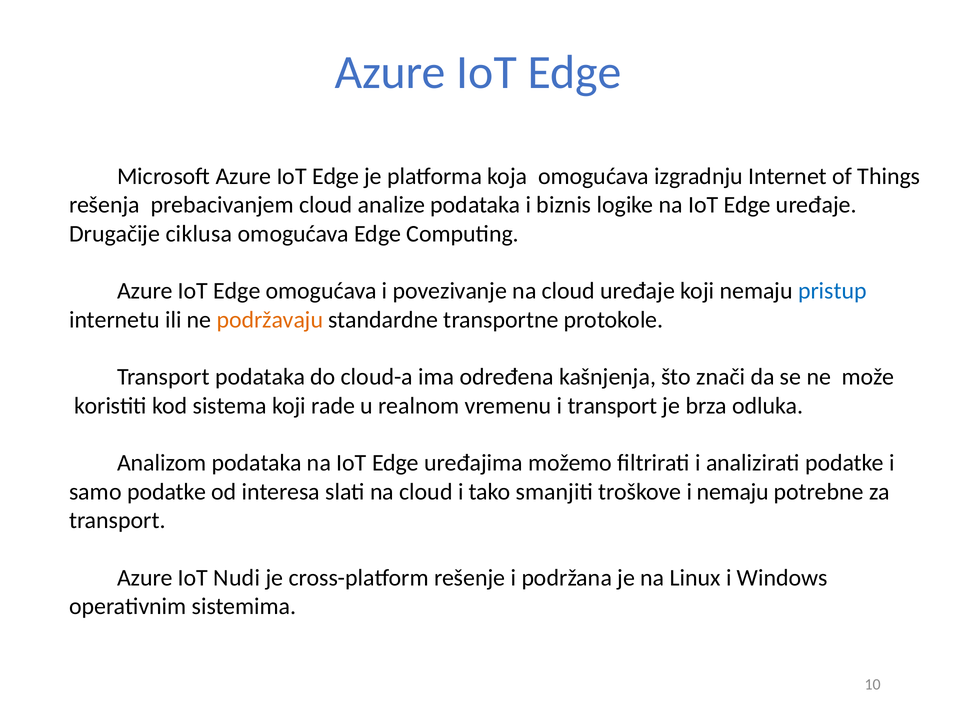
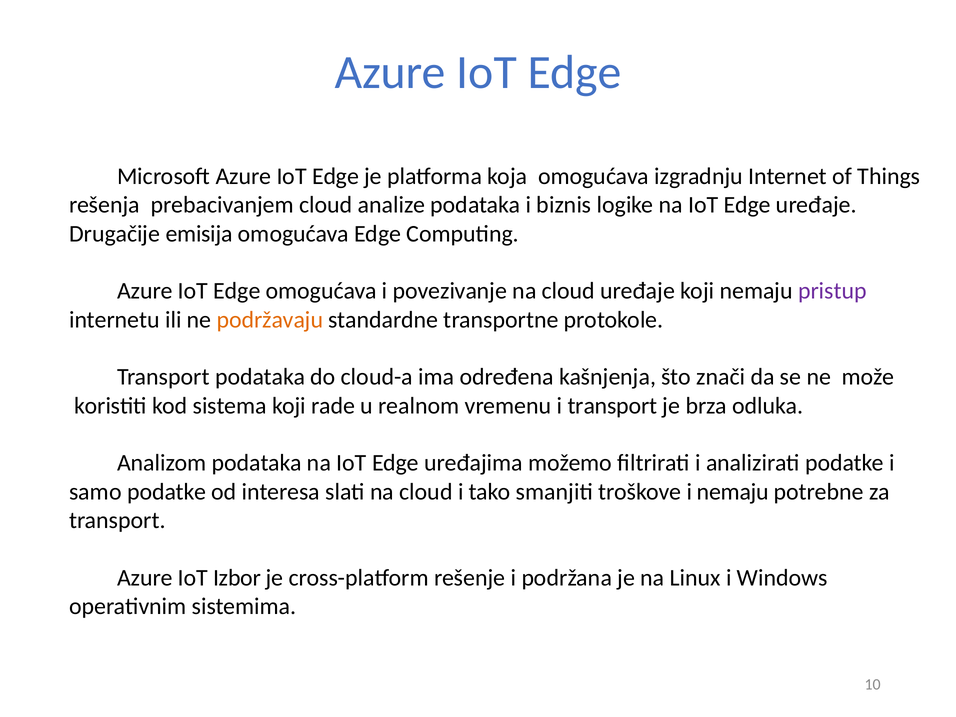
ciklusa: ciklusa -> emisija
pristup colour: blue -> purple
Nudi: Nudi -> Izbor
